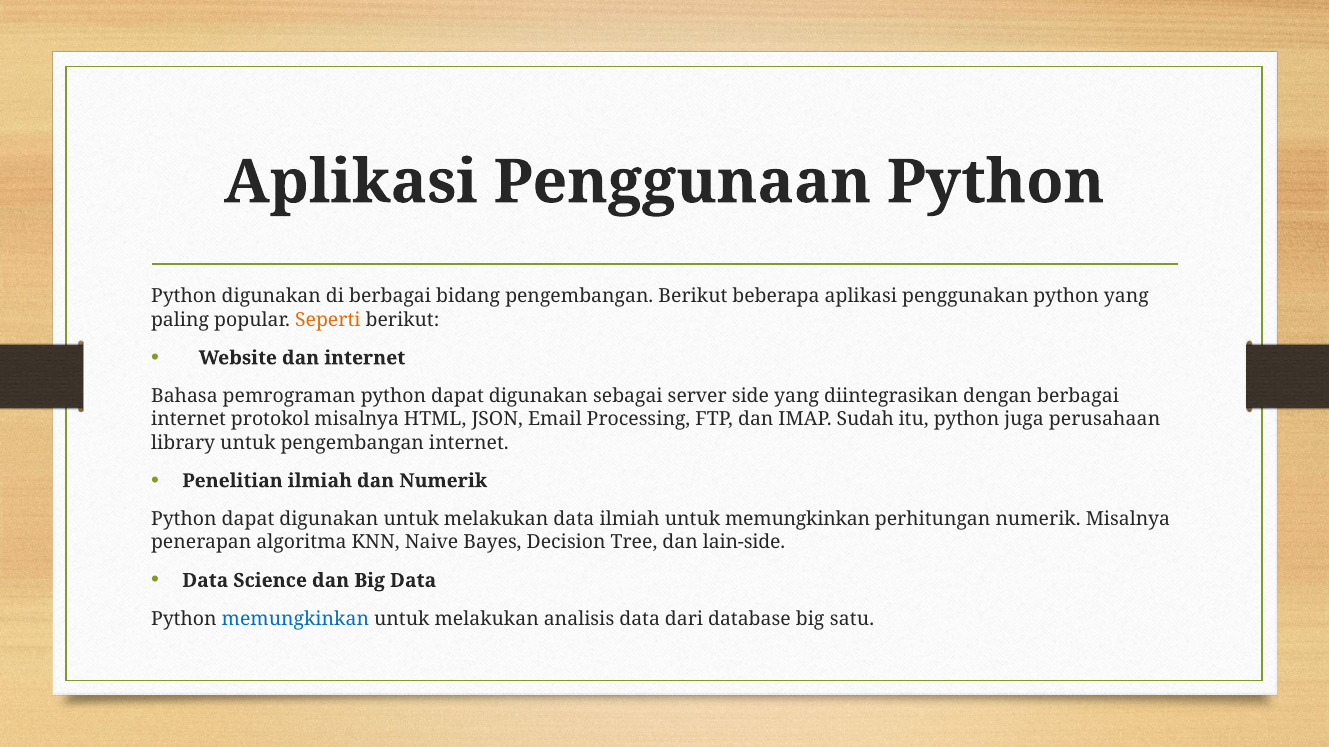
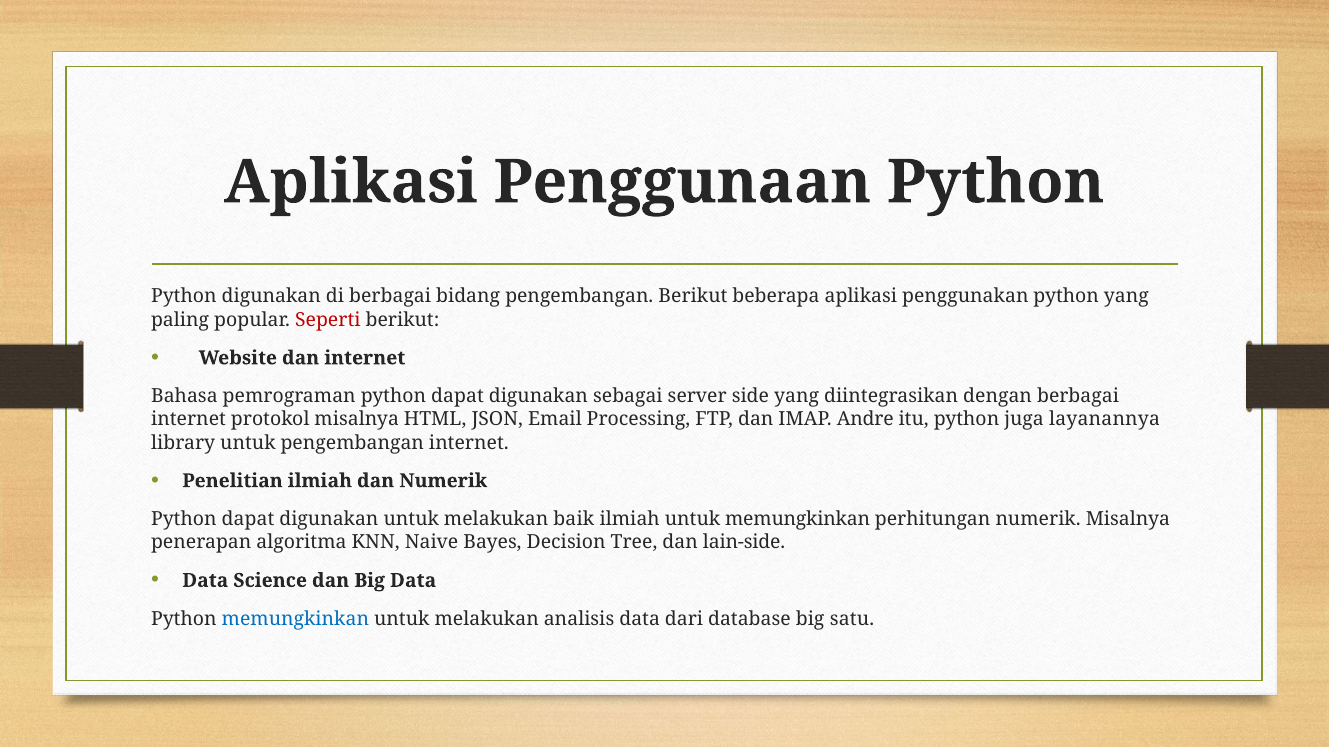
Seperti colour: orange -> red
Sudah: Sudah -> Andre
perusahaan: perusahaan -> layanannya
melakukan data: data -> baik
